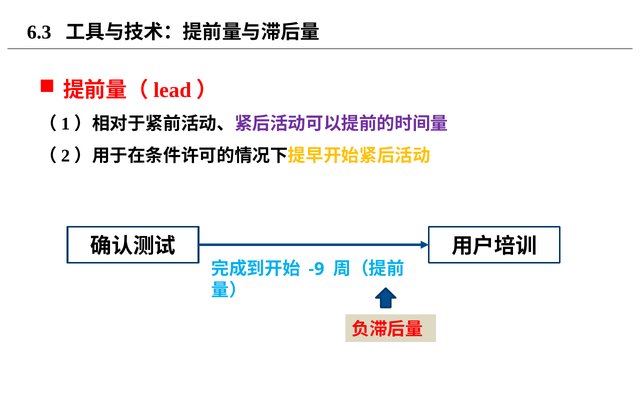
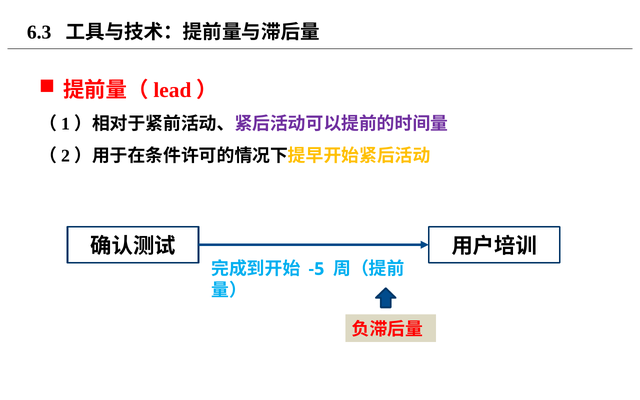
-9: -9 -> -5
